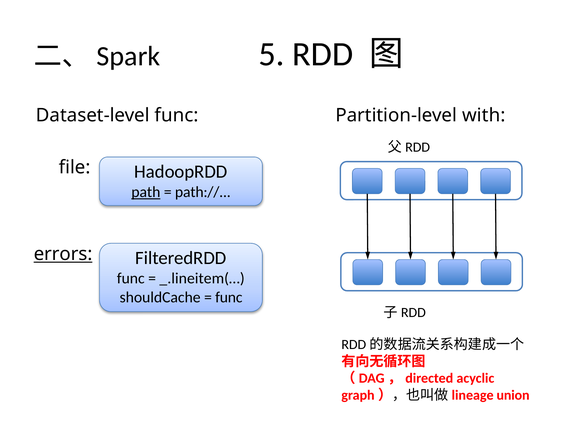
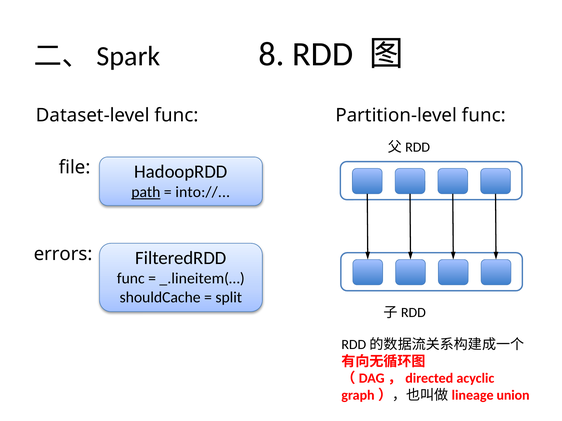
5: 5 -> 8
Partition-level with: with -> func
path://: path:// -> into://
errors underline: present -> none
func at (229, 298): func -> split
